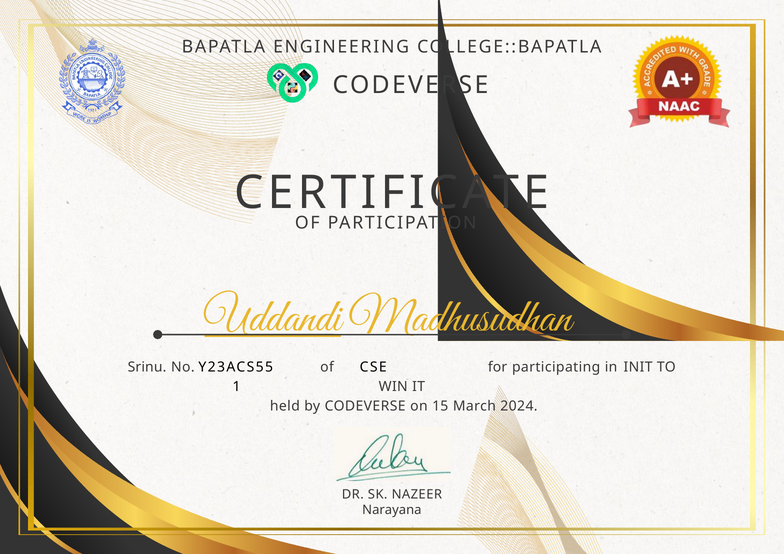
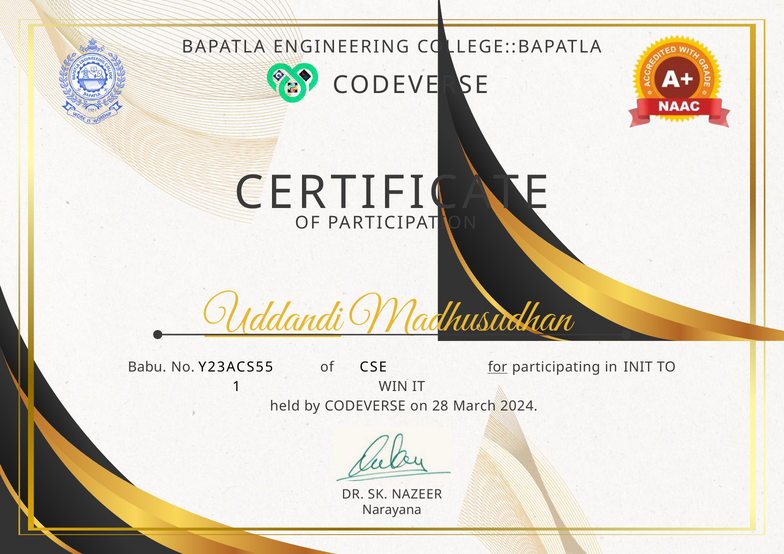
Srinu: Srinu -> Babu
for underline: none -> present
15: 15 -> 28
